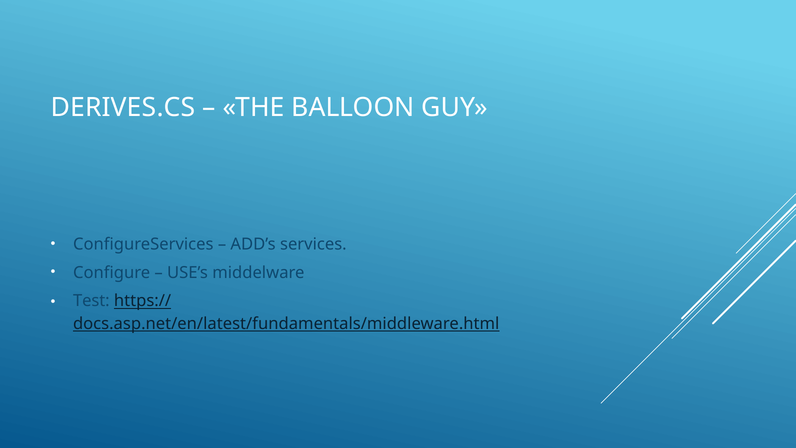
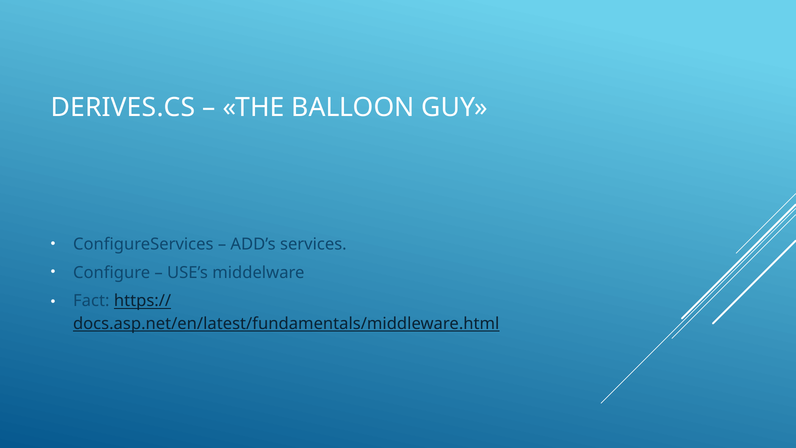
Test: Test -> Fact
